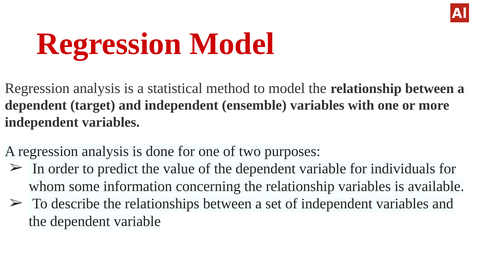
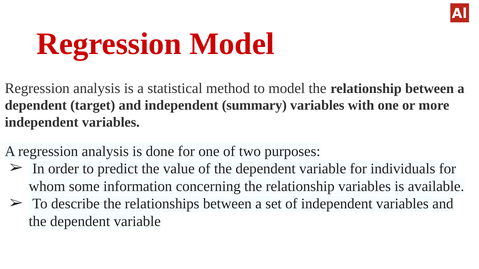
ensemble: ensemble -> summary
